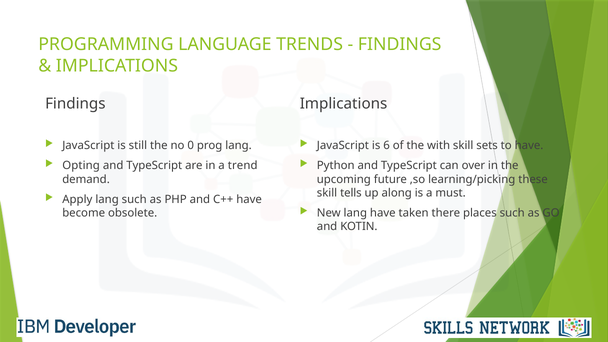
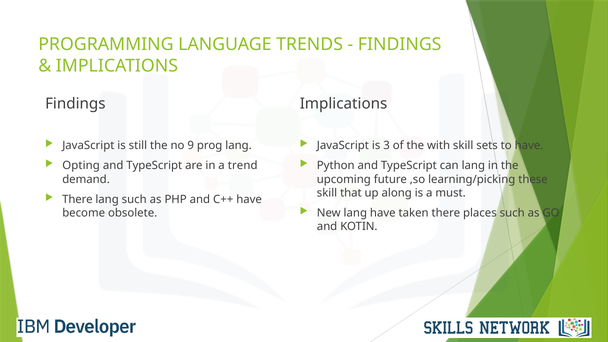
0: 0 -> 9
6: 6 -> 3
can over: over -> lang
tells: tells -> that
Apply at (77, 199): Apply -> There
